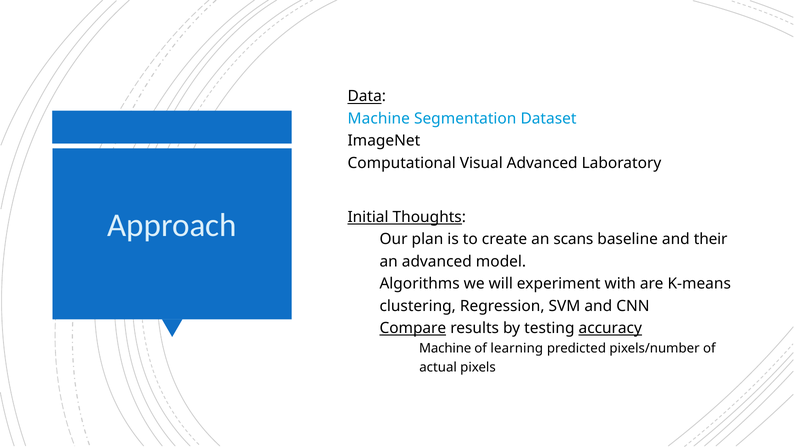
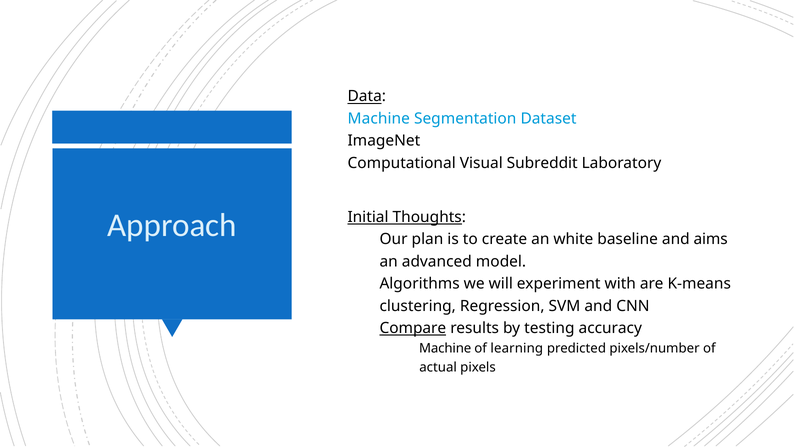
Visual Advanced: Advanced -> Subreddit
scans: scans -> white
their: their -> aims
accuracy underline: present -> none
